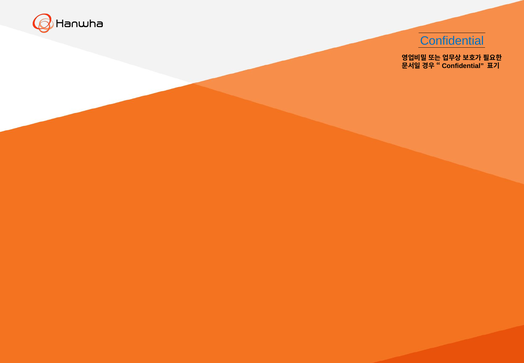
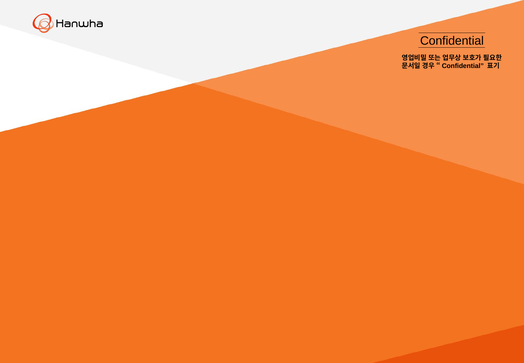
Confidential at (452, 41) colour: blue -> black
